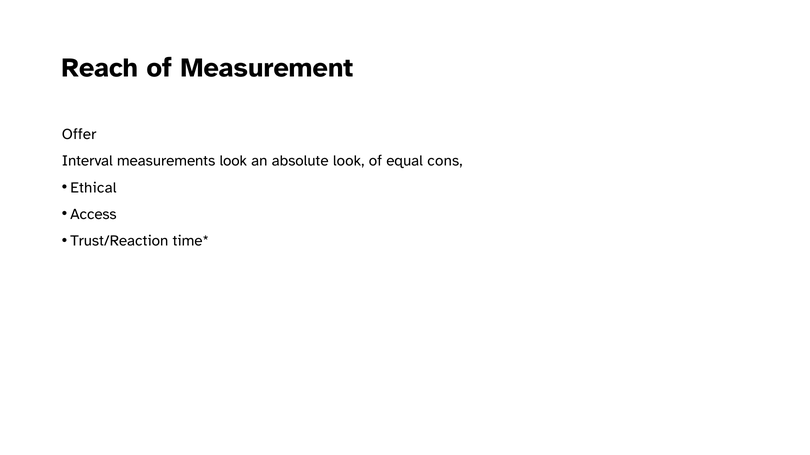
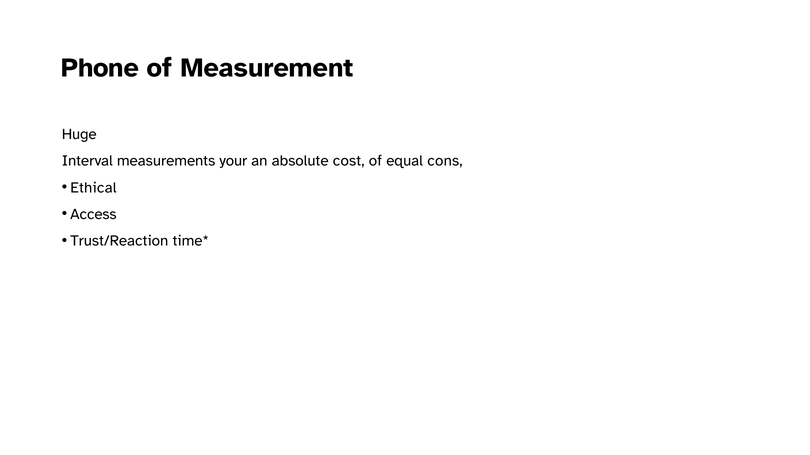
Reach: Reach -> Phone
Offer: Offer -> Huge
measurements look: look -> your
absolute look: look -> cost
